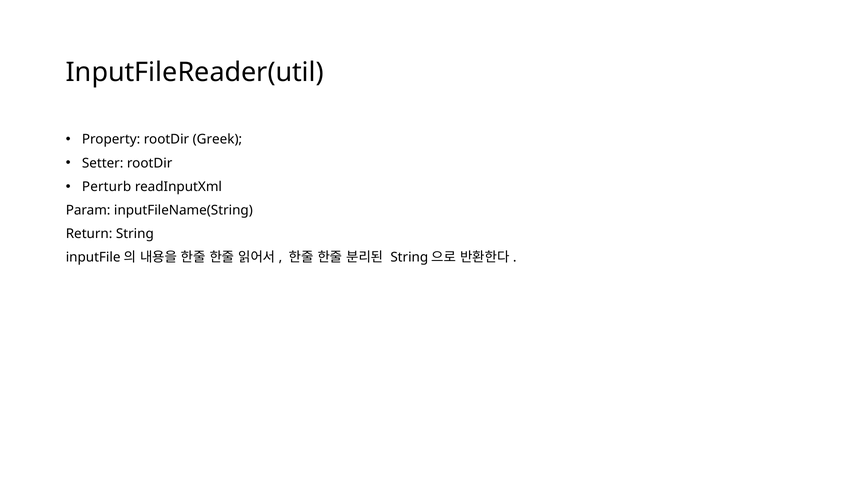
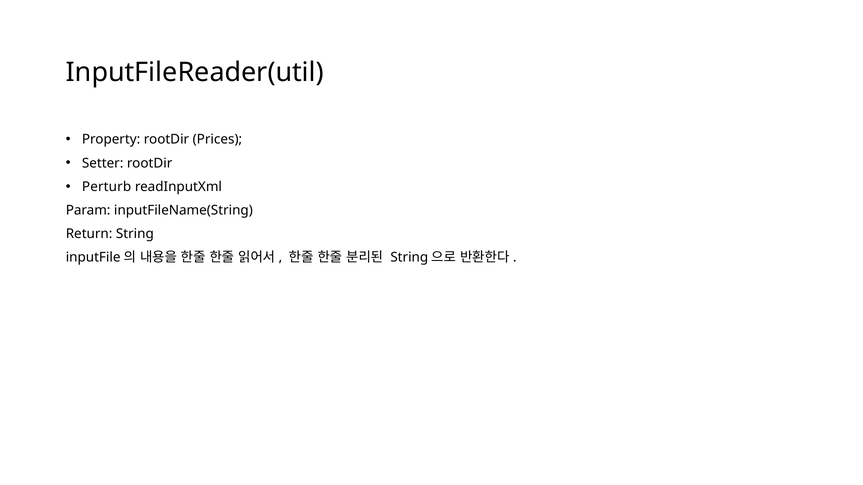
Greek: Greek -> Prices
